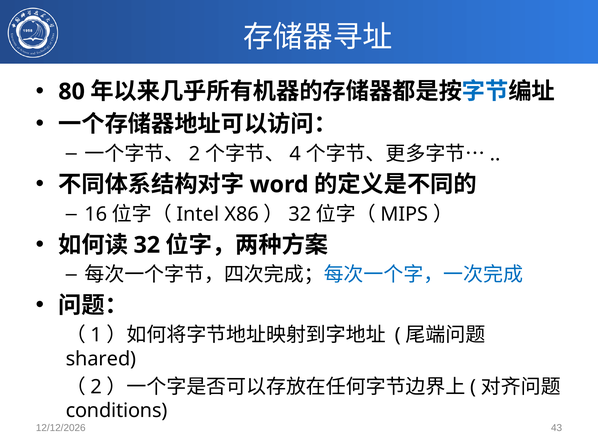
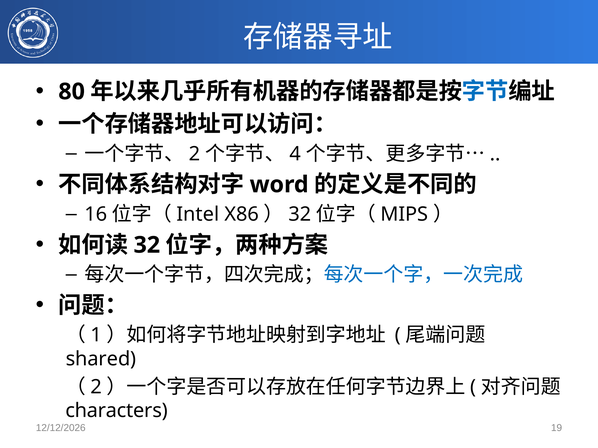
conditions: conditions -> characters
43: 43 -> 19
